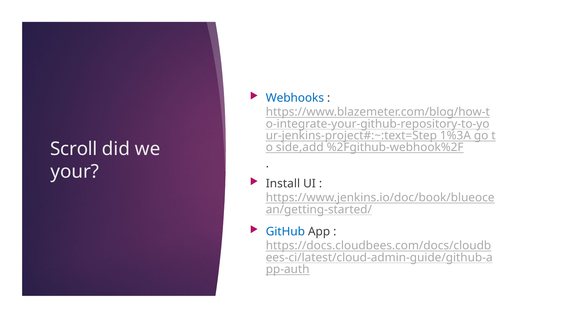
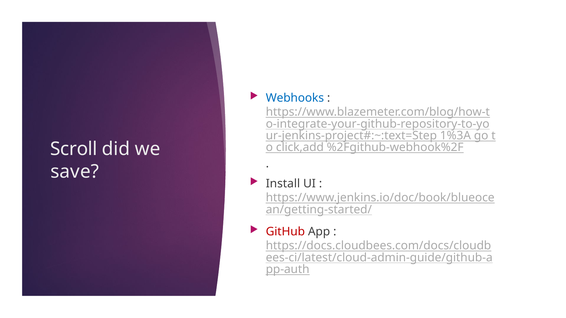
side,add: side,add -> click,add
your: your -> save
GitHub colour: blue -> red
